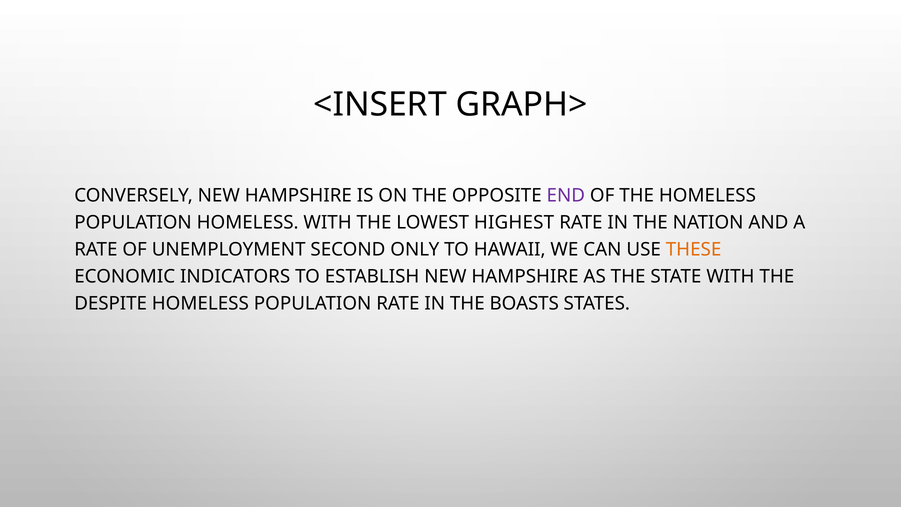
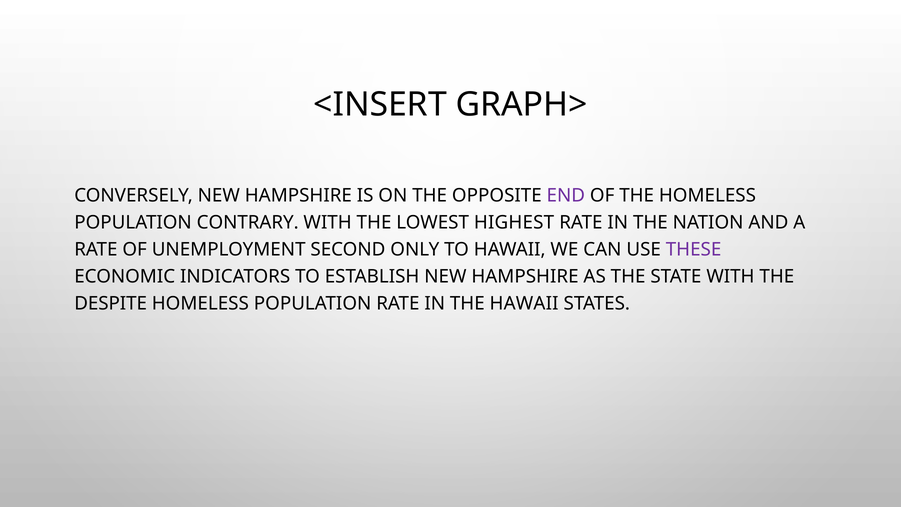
POPULATION HOMELESS: HOMELESS -> CONTRARY
THESE colour: orange -> purple
THE BOASTS: BOASTS -> HAWAII
